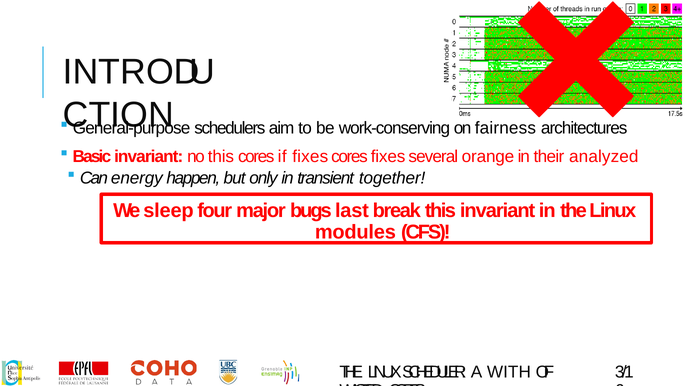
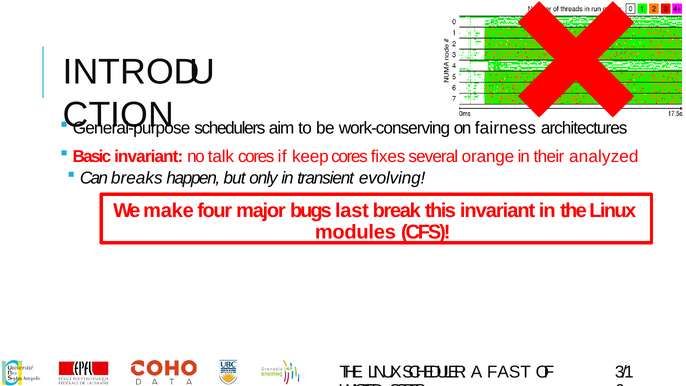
no this: this -> talk
if fixes: fixes -> keep
energy: energy -> breaks
together: together -> evolving
sleep: sleep -> make
WITH: WITH -> FAST
